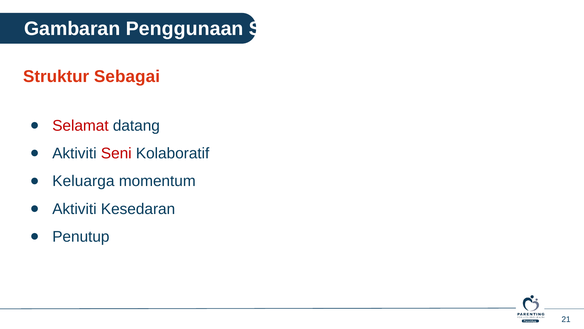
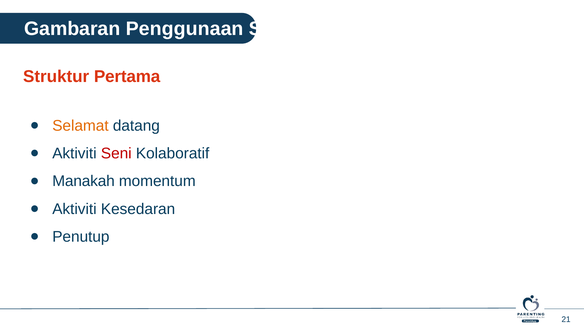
Sebagai: Sebagai -> Pertama
Selamat colour: red -> orange
Keluarga: Keluarga -> Manakah
